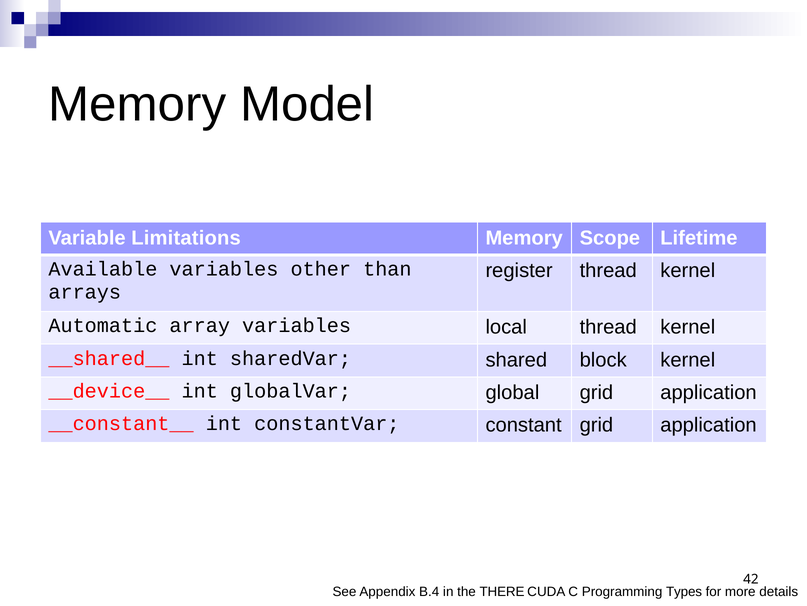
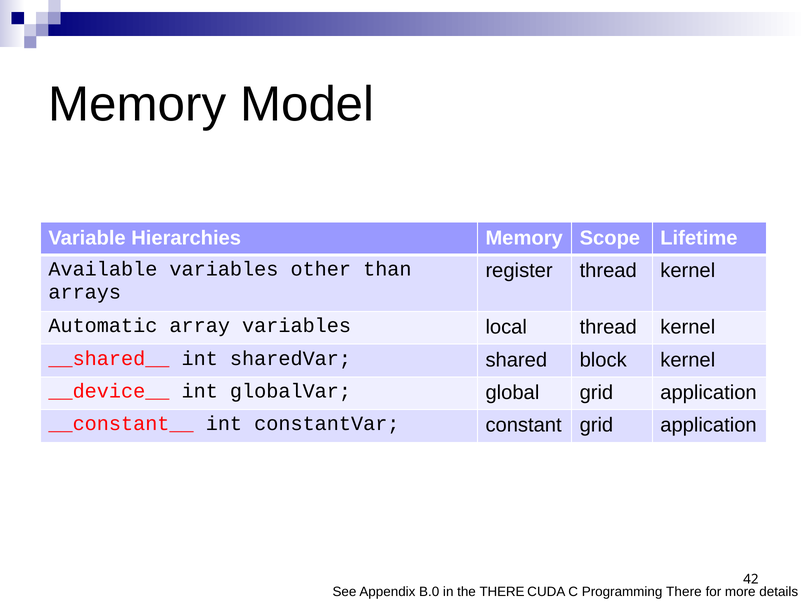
Limitations: Limitations -> Hierarchies
B.4: B.4 -> B.0
Programming Types: Types -> There
